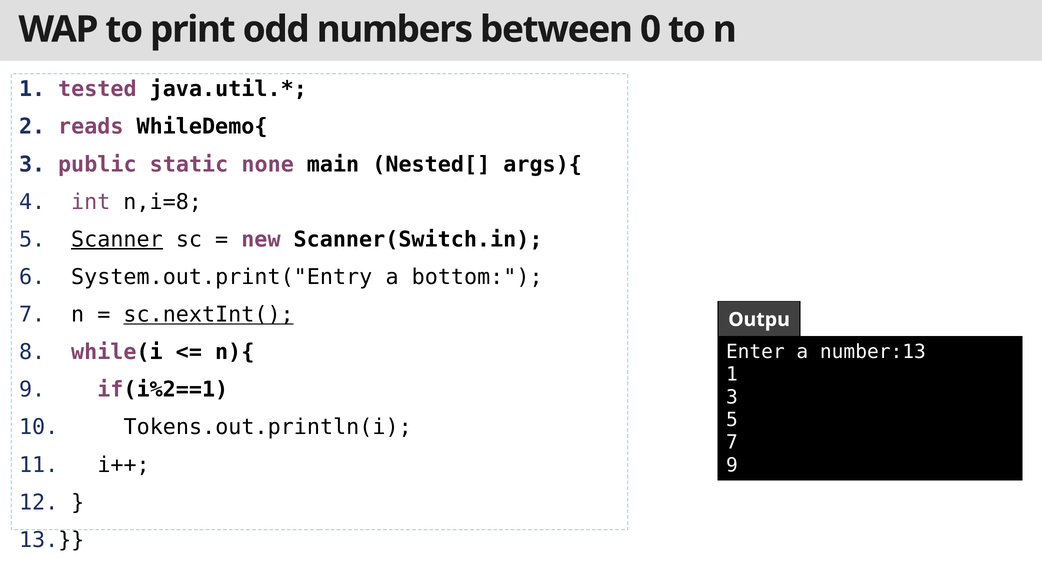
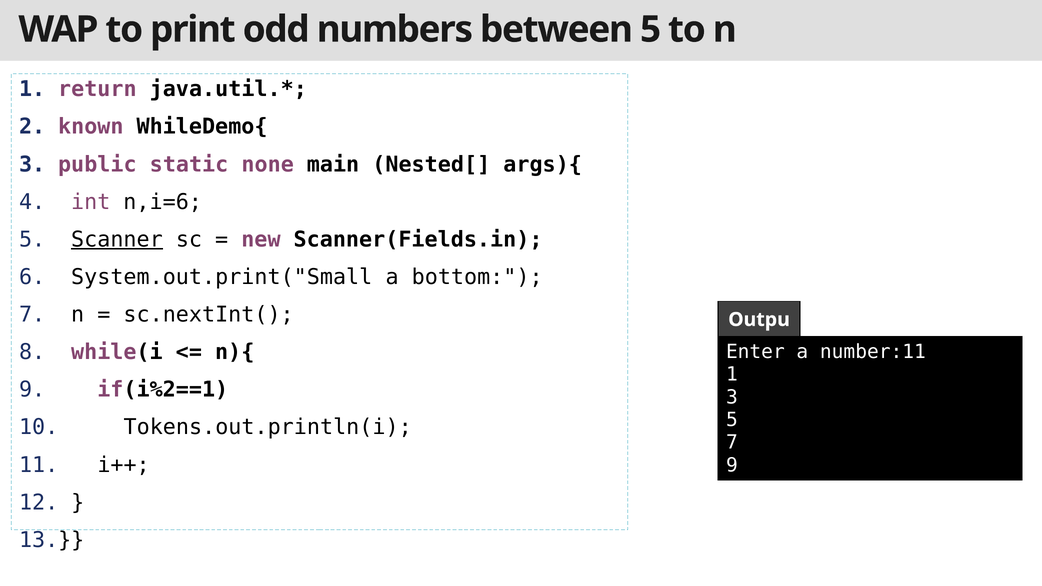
between 0: 0 -> 5
tested: tested -> return
reads: reads -> known
n,i=8: n,i=8 -> n,i=6
Scanner(Switch.in: Scanner(Switch.in -> Scanner(Fields.in
System.out.print("Entry: System.out.print("Entry -> System.out.print("Small
sc.nextInt( underline: present -> none
number:13: number:13 -> number:11
